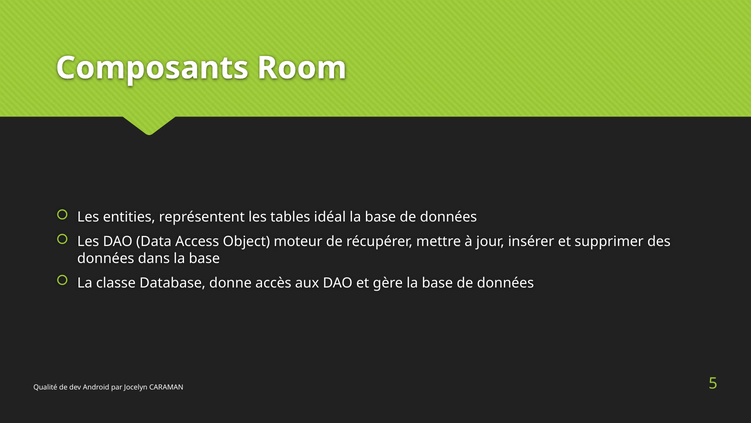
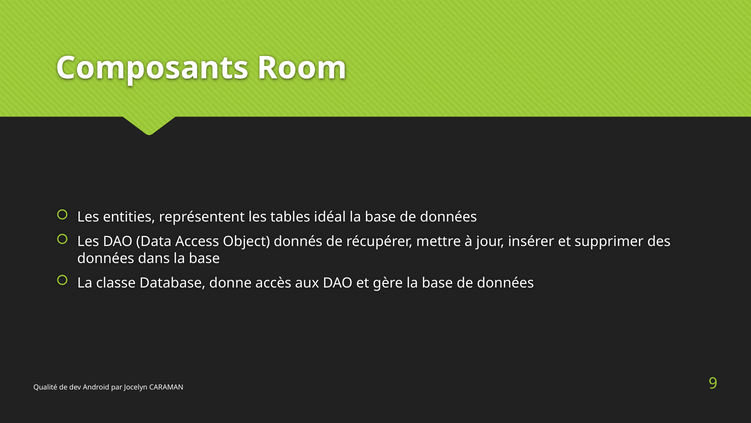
moteur: moteur -> donnés
5: 5 -> 9
